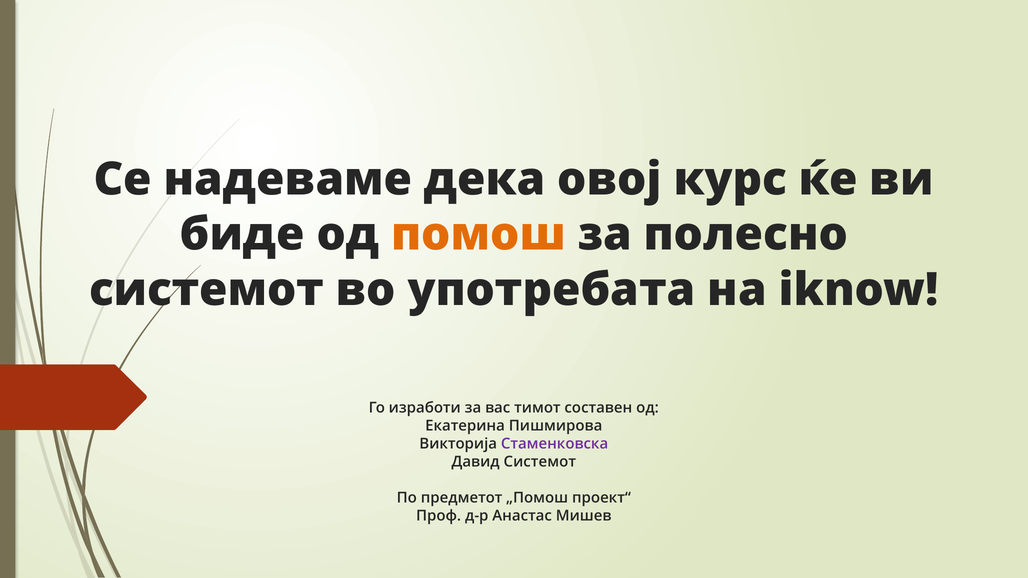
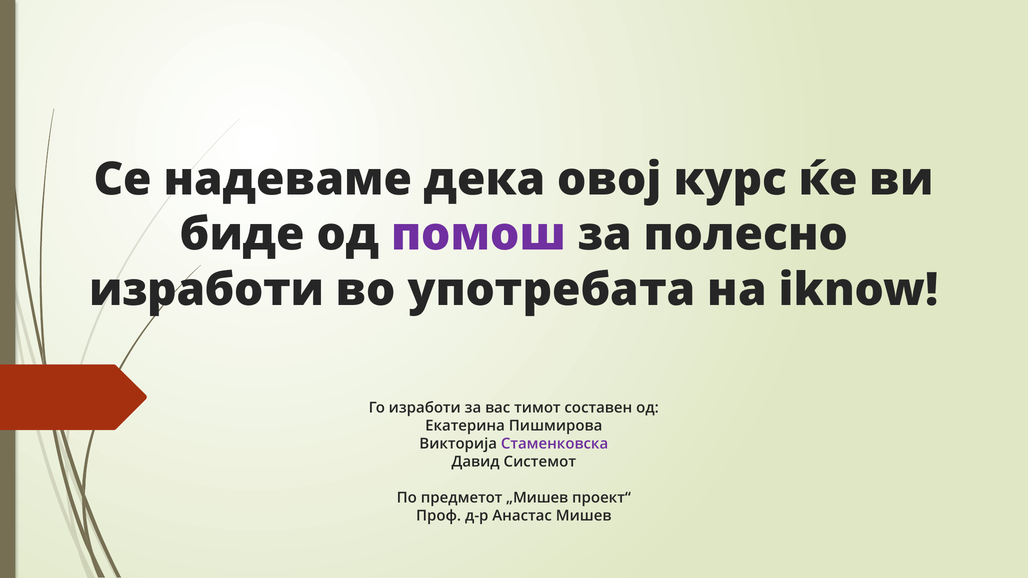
помош colour: orange -> purple
системот at (207, 290): системот -> изработи
„Помош: „Помош -> „Мишев
